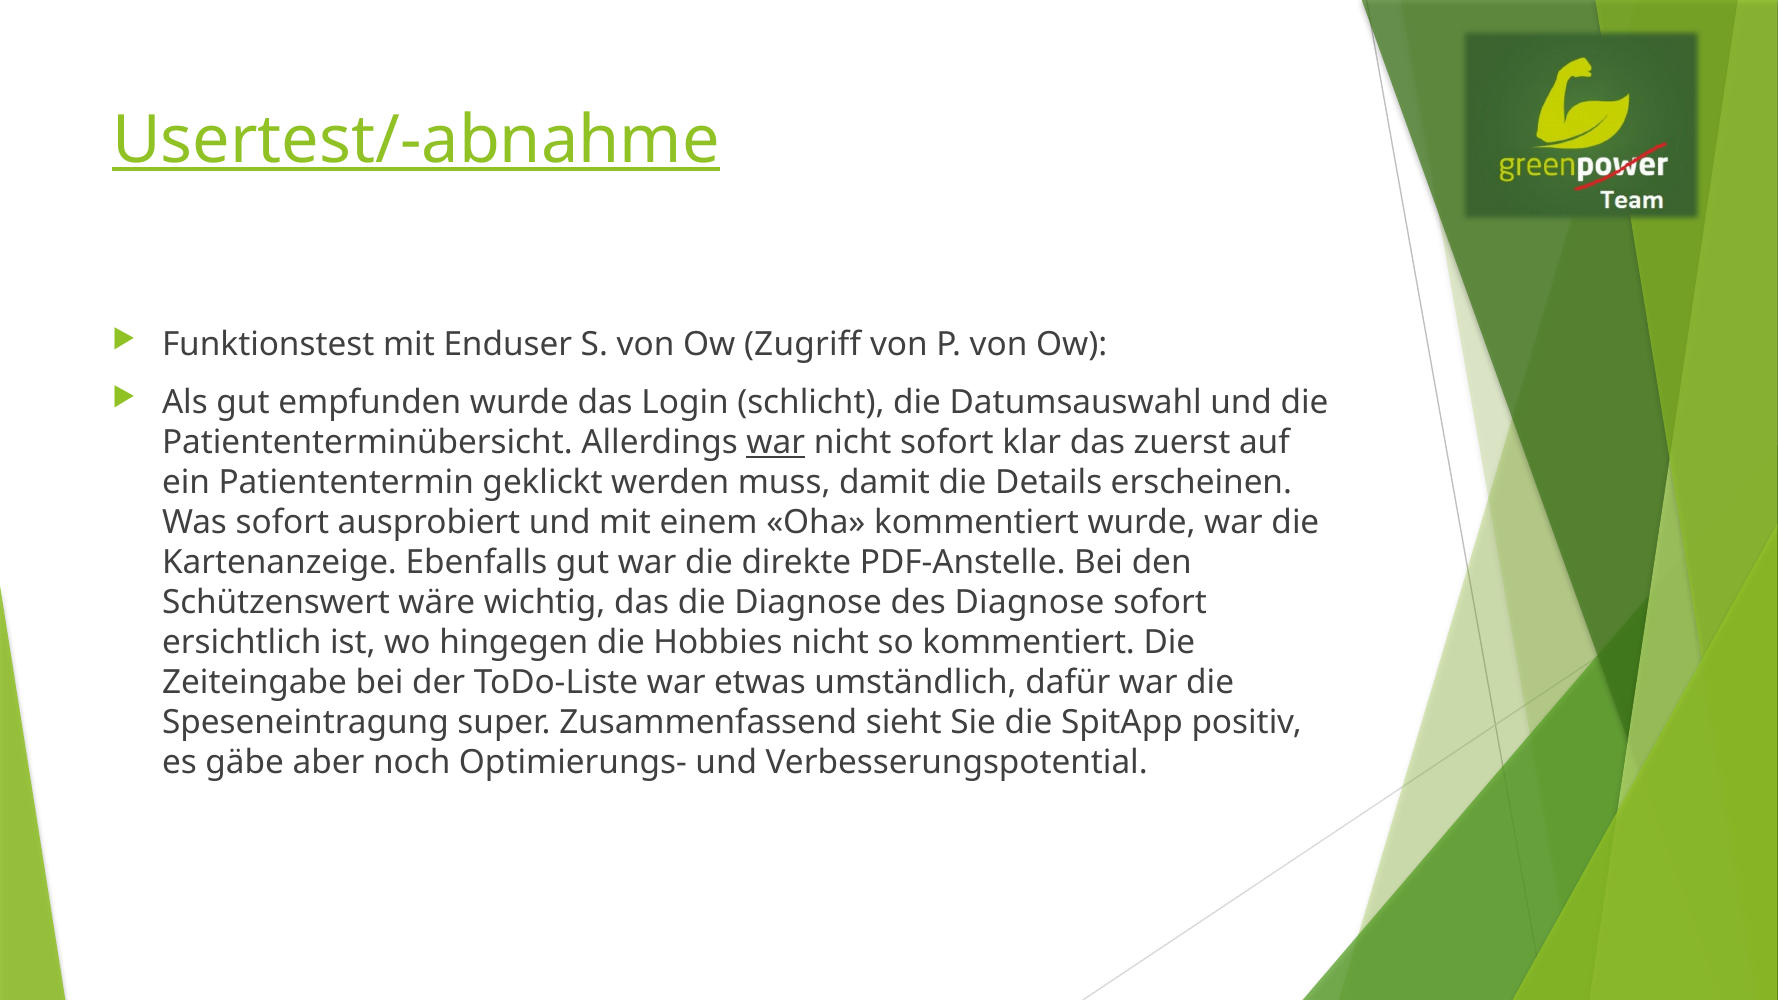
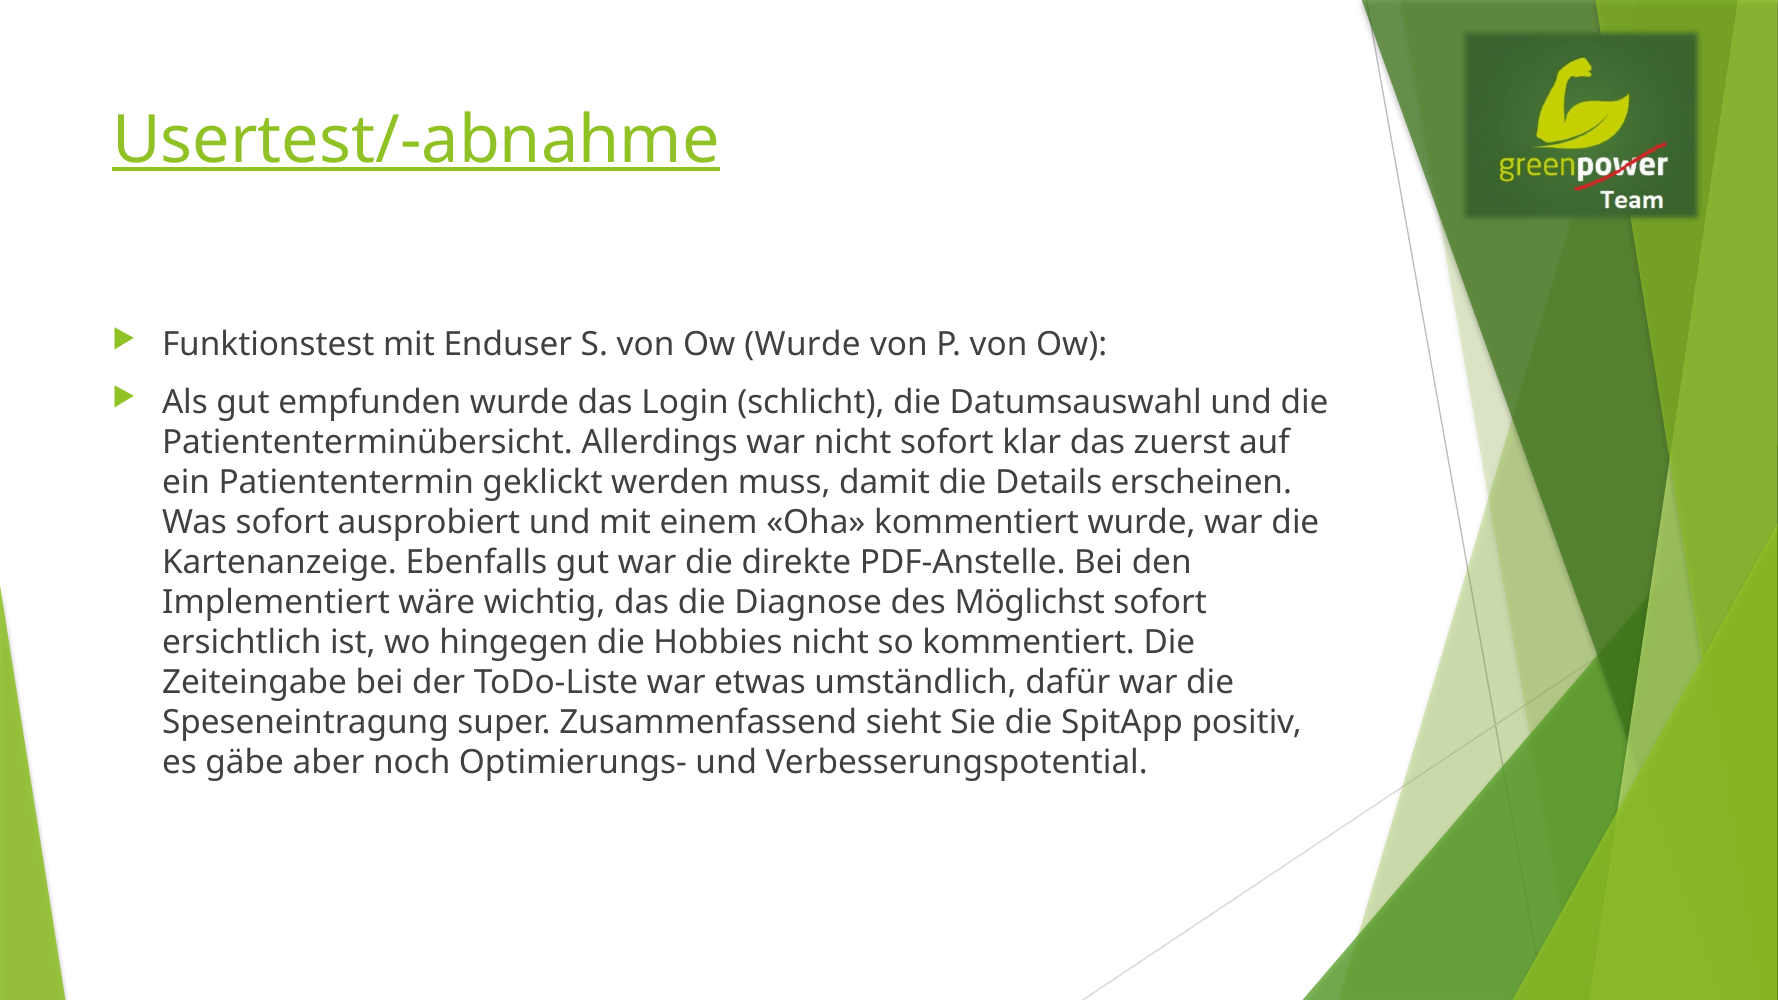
Ow Zugriff: Zugriff -> Wurde
war at (776, 443) underline: present -> none
Schützenswert: Schützenswert -> Implementiert
des Diagnose: Diagnose -> Möglichst
